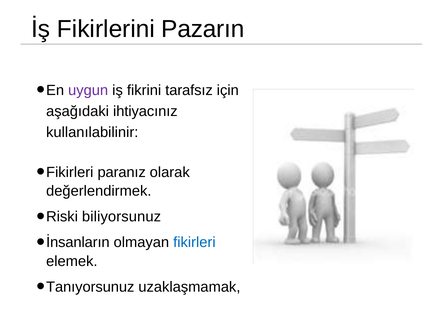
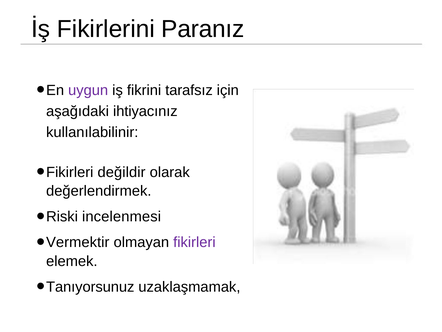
Pazarın: Pazarın -> Paranız
paranız: paranız -> değildir
biliyorsunuz: biliyorsunuz -> incelenmesi
İnsanların: İnsanların -> Vermektir
fikirleri at (194, 242) colour: blue -> purple
